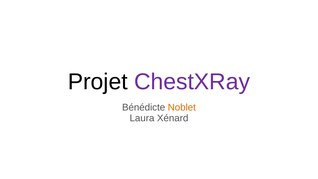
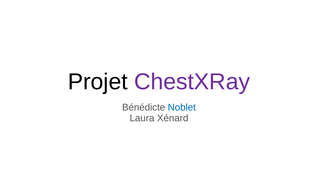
Noblet colour: orange -> blue
